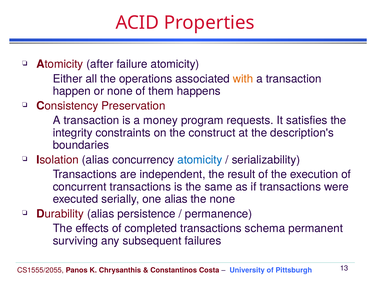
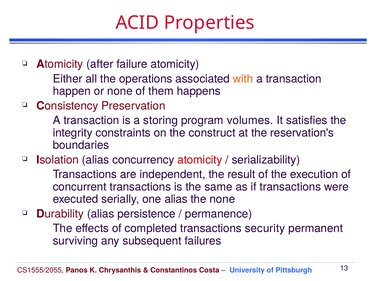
money: money -> storing
requests: requests -> volumes
description's: description's -> reservation's
atomicity at (200, 160) colour: blue -> red
schema: schema -> security
